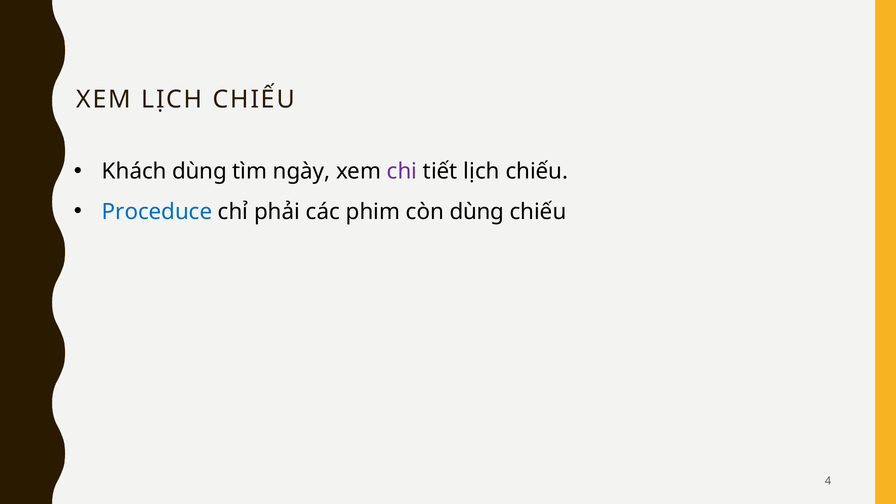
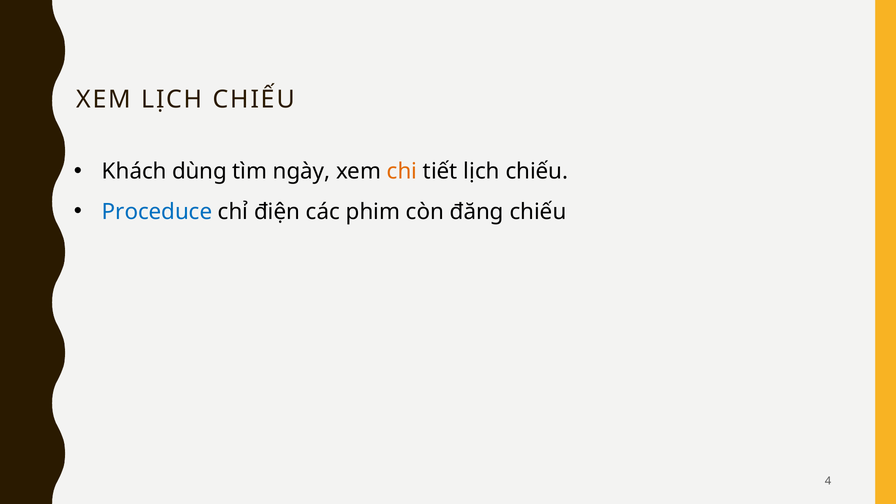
chi colour: purple -> orange
phải: phải -> điện
còn dùng: dùng -> đăng
